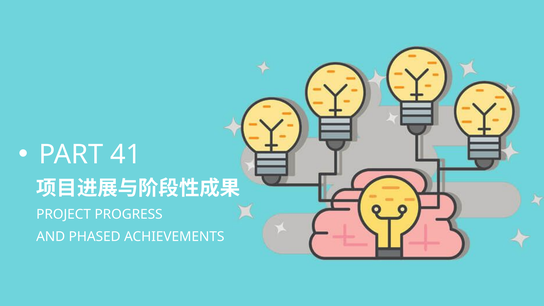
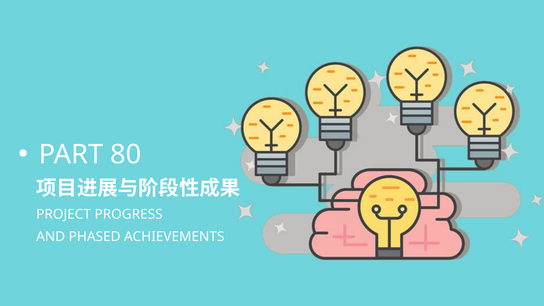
41: 41 -> 80
